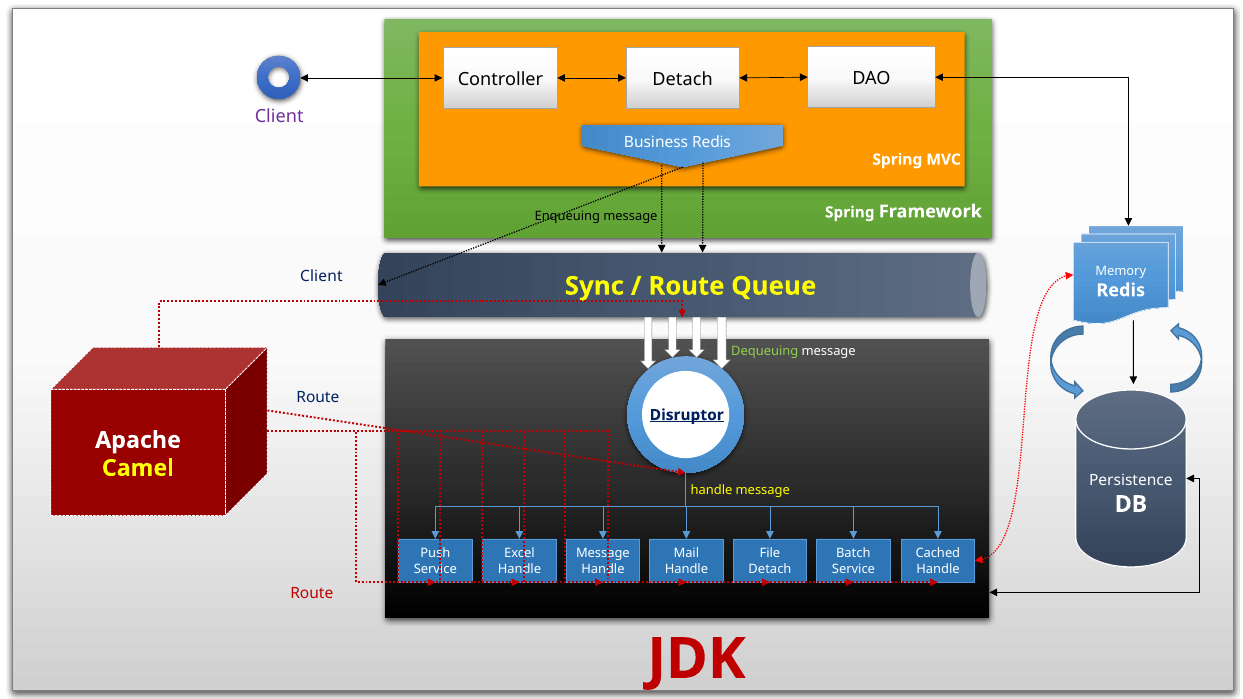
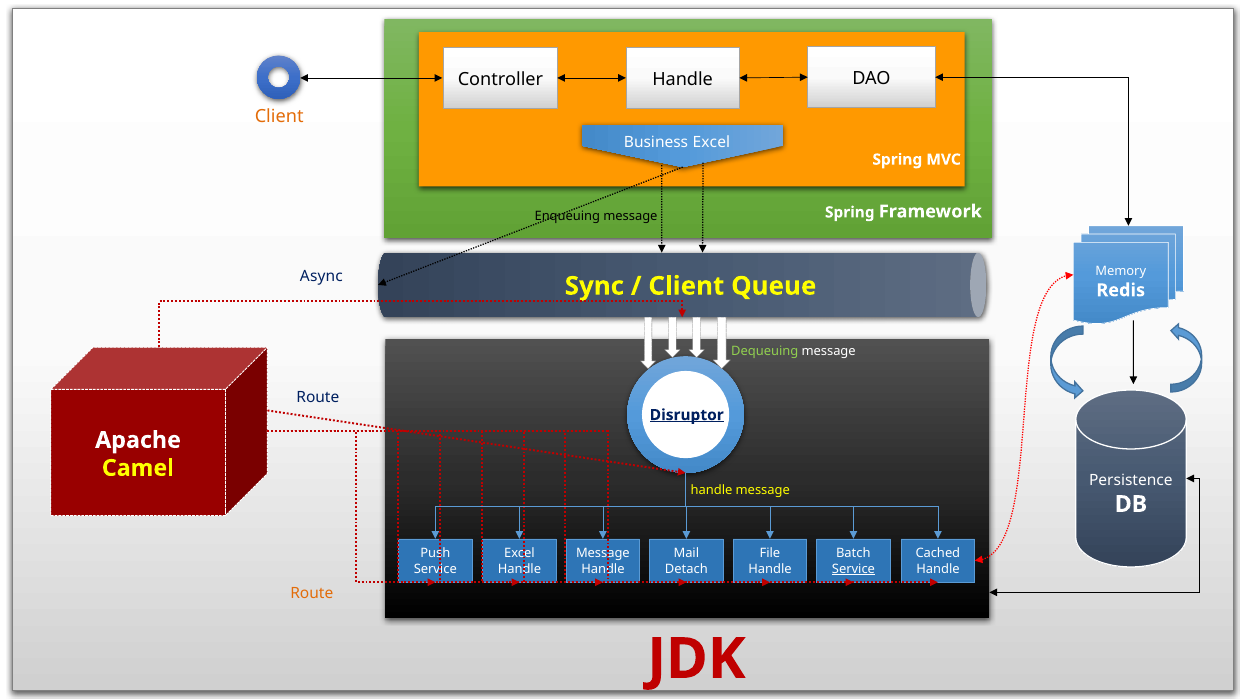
Detach at (683, 79): Detach -> Handle
Client at (279, 117) colour: purple -> orange
Business Redis: Redis -> Excel
Client at (321, 277): Client -> Async
Route at (686, 286): Route -> Client
Handle at (686, 569): Handle -> Detach
Detach at (770, 569): Detach -> Handle
Service at (854, 569) underline: none -> present
Route at (312, 593) colour: red -> orange
